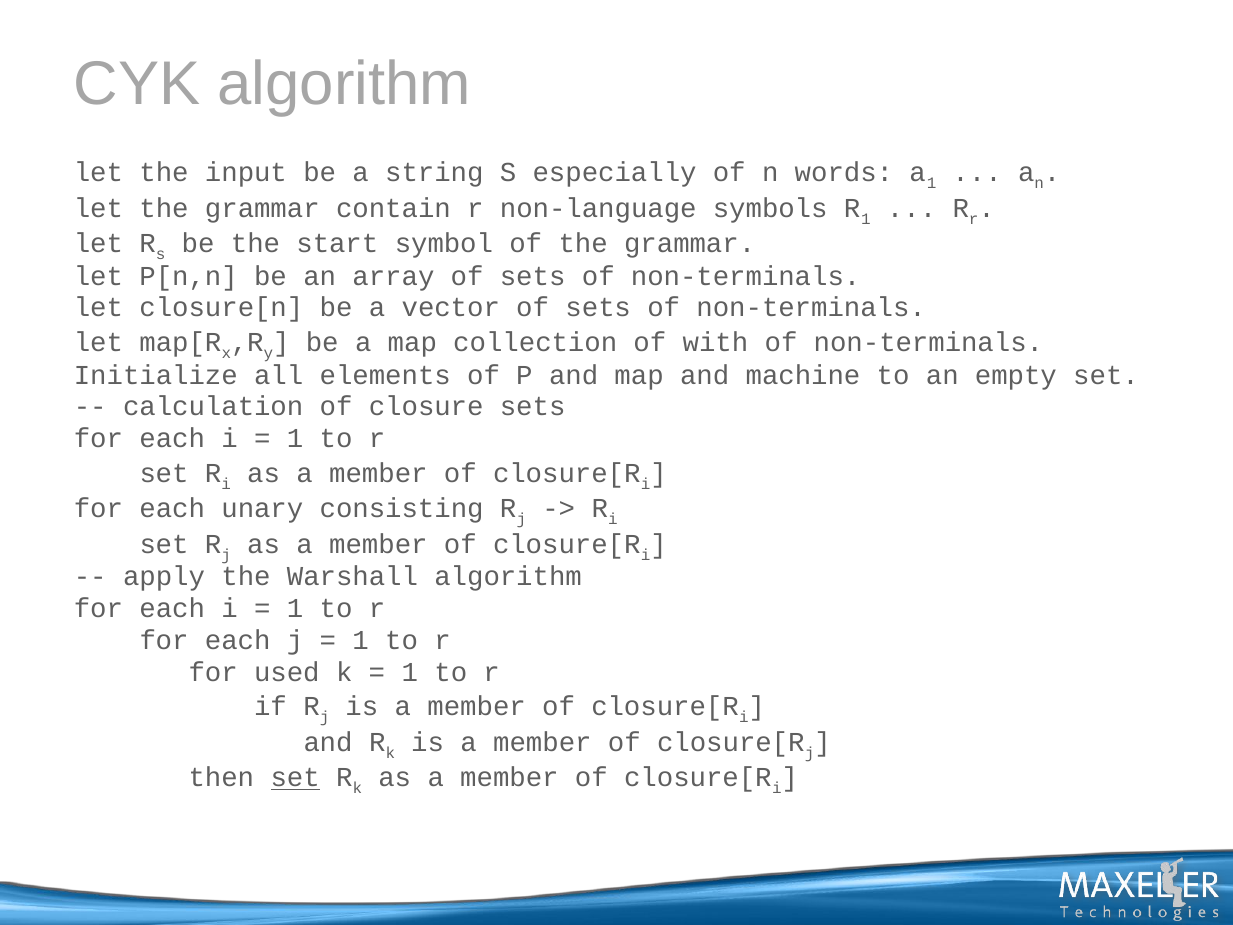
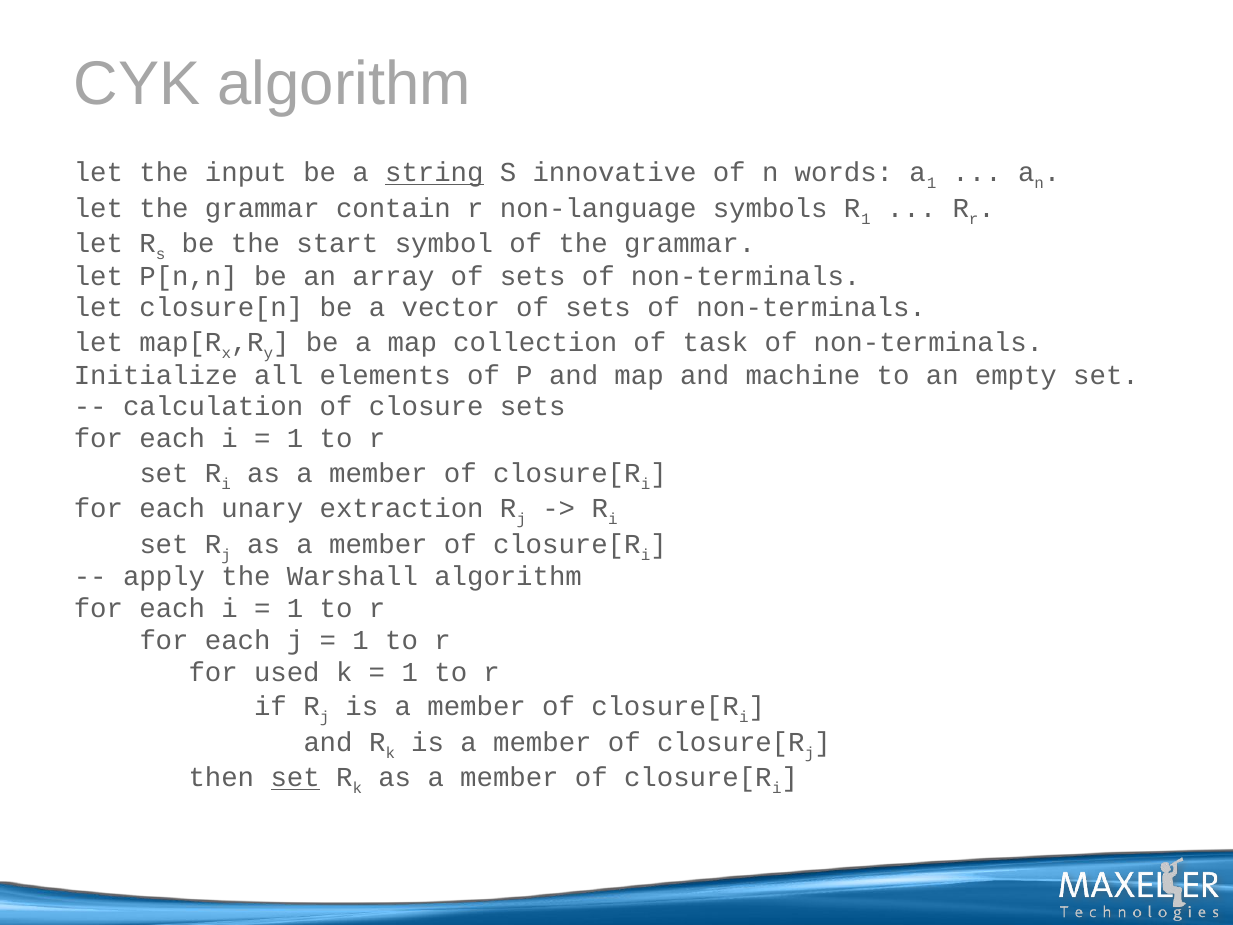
string underline: none -> present
especially: especially -> innovative
with: with -> task
consisting: consisting -> extraction
